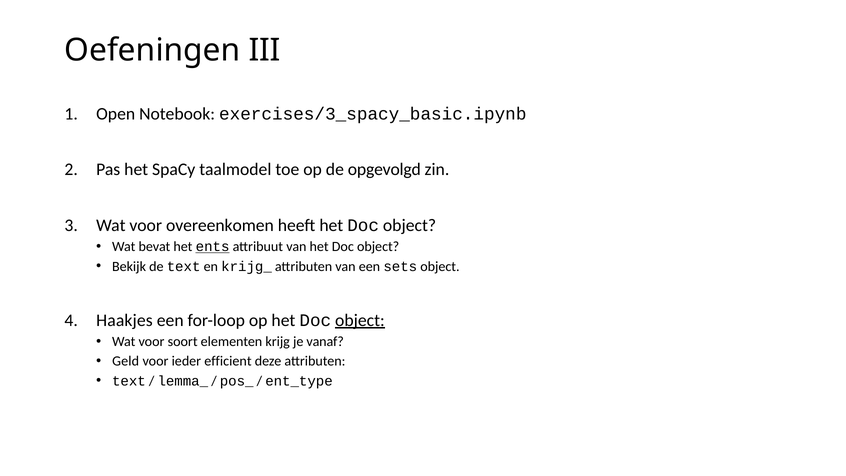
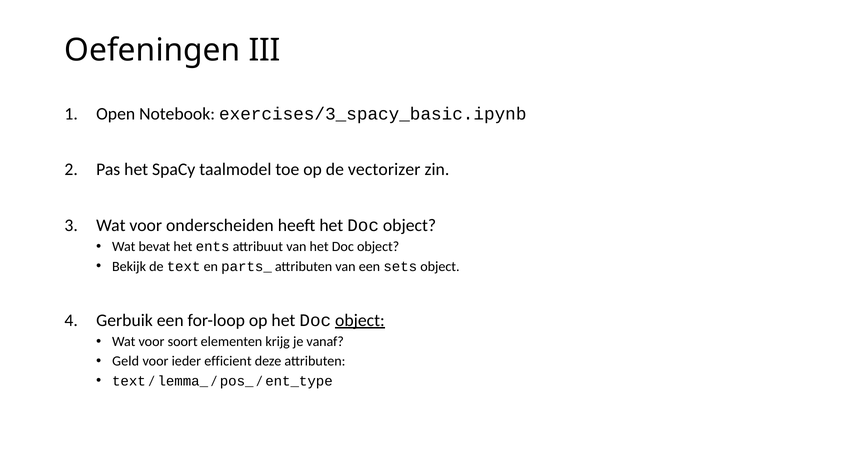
opgevolgd: opgevolgd -> vectorizer
overeenkomen: overeenkomen -> onderscheiden
ents underline: present -> none
krijg_: krijg_ -> parts_
Haakjes: Haakjes -> Gerbuik
